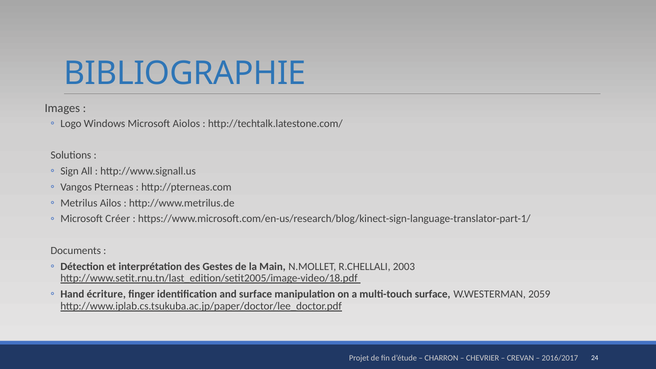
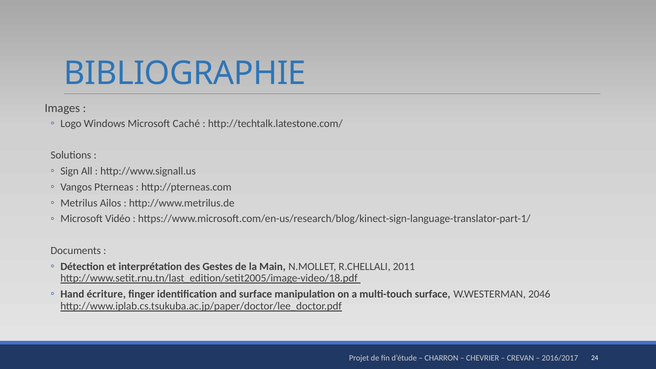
Aiolos: Aiolos -> Caché
Créer: Créer -> Vidéo
2003: 2003 -> 2011
2059: 2059 -> 2046
